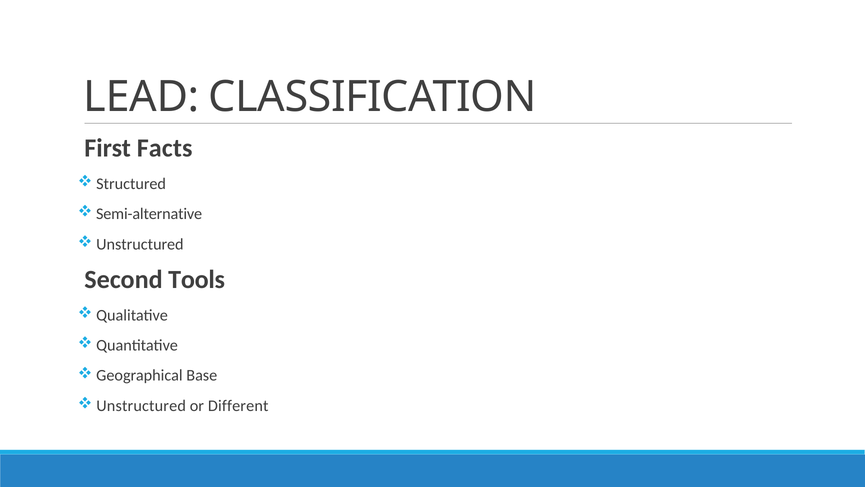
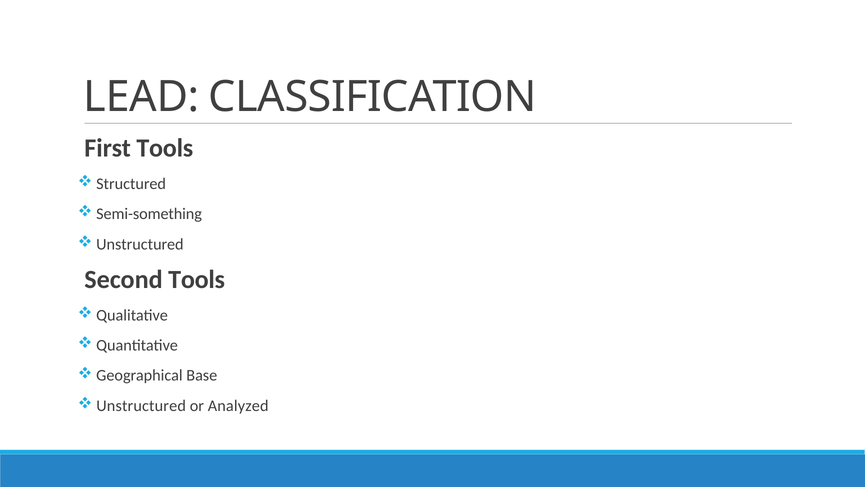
First Facts: Facts -> Tools
Semi-alternative: Semi-alternative -> Semi-something
Different: Different -> Analyzed
